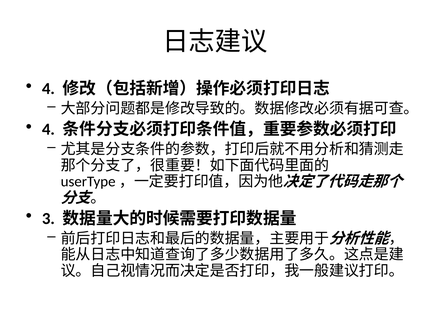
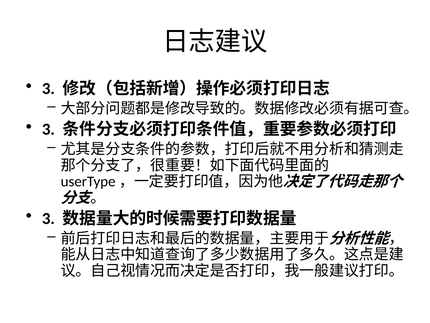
4 at (48, 89): 4 -> 3
4 at (48, 129): 4 -> 3
